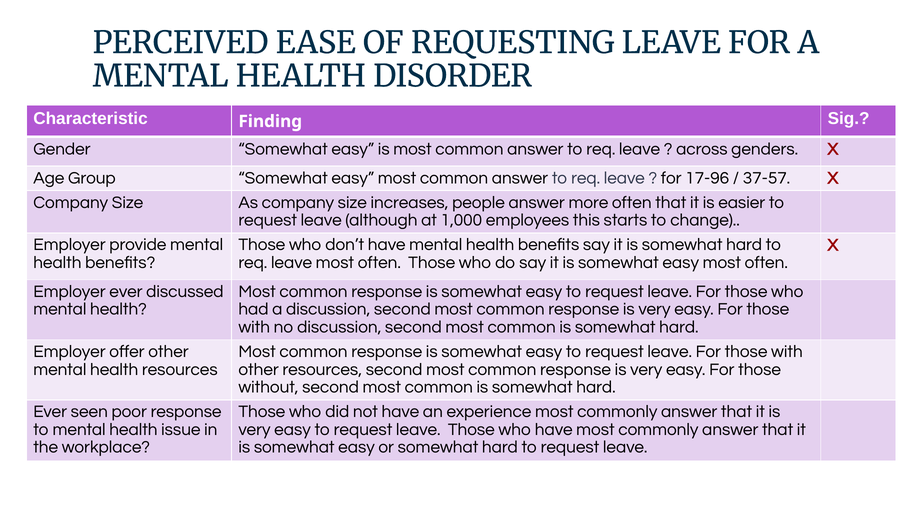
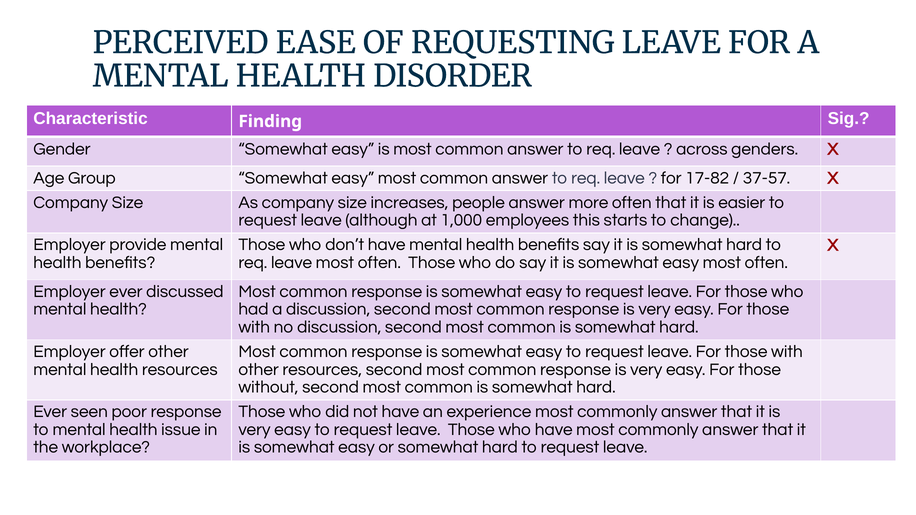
17-96: 17-96 -> 17-82
